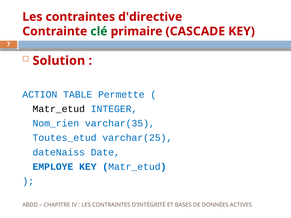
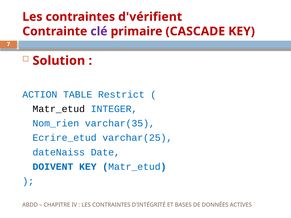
d'directive: d'directive -> d'vérifient
clé colour: green -> purple
Permette: Permette -> Restrict
Toutes_etud: Toutes_etud -> Ecrire_etud
EMPLOYE: EMPLOYE -> DOIVENT
